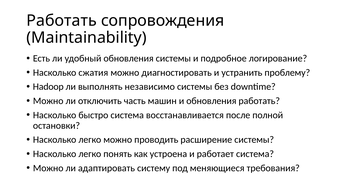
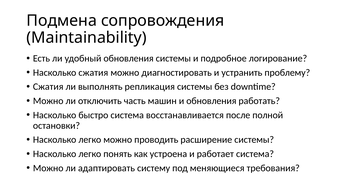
Работать at (62, 21): Работать -> Подмена
Hadoop at (48, 87): Hadoop -> Сжатия
независимо: независимо -> репликация
